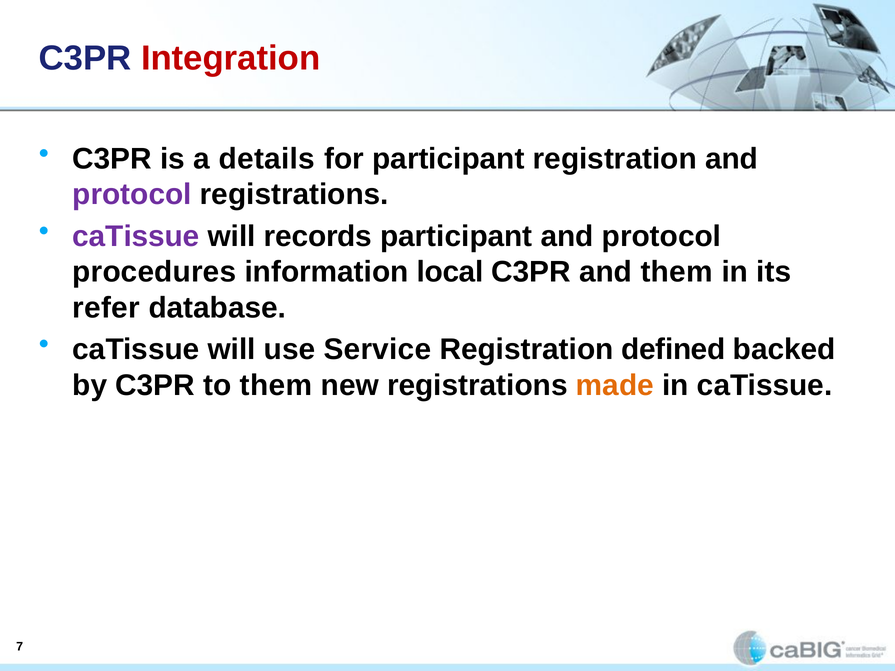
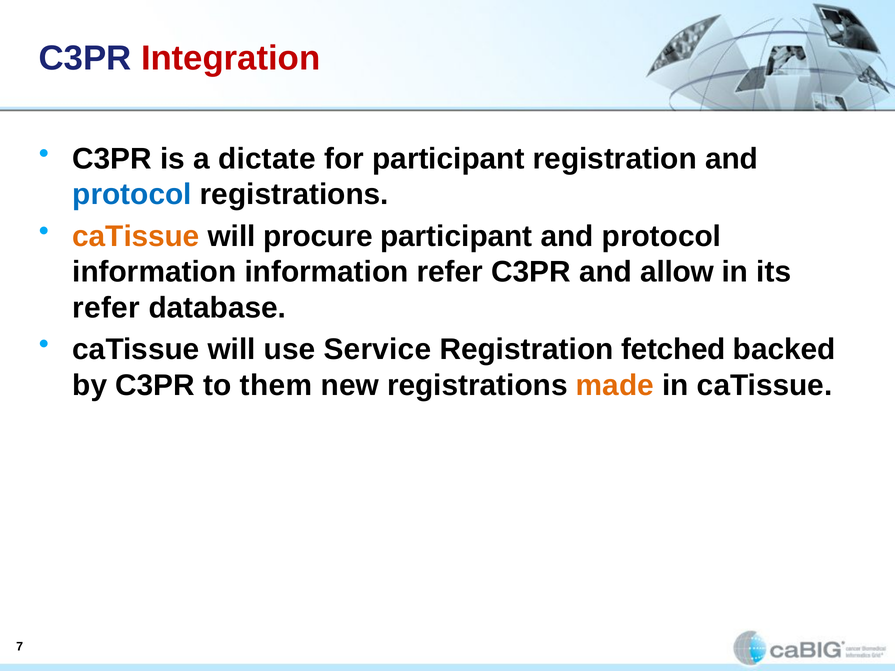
details: details -> dictate
protocol at (132, 195) colour: purple -> blue
caTissue at (136, 236) colour: purple -> orange
records: records -> procure
procedures at (154, 272): procedures -> information
information local: local -> refer
and them: them -> allow
defined: defined -> fetched
